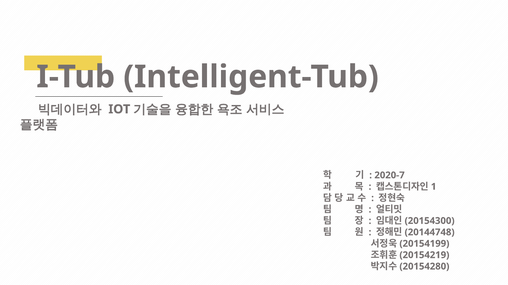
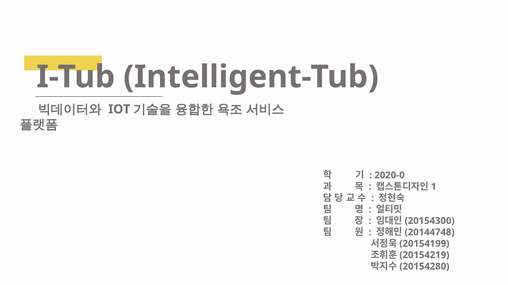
2020-7: 2020-7 -> 2020-0
